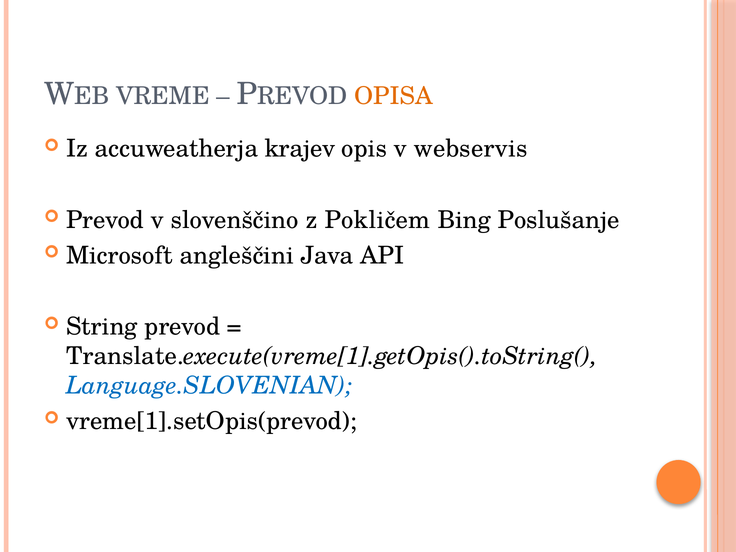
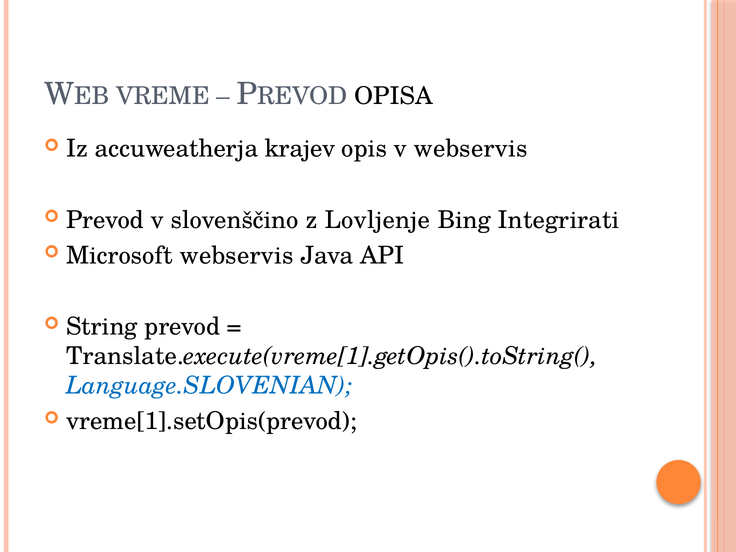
OPISA colour: orange -> black
Pokličem: Pokličem -> Lovljenje
Poslušanje: Poslušanje -> Integrirati
Microsoft angleščini: angleščini -> webservis
